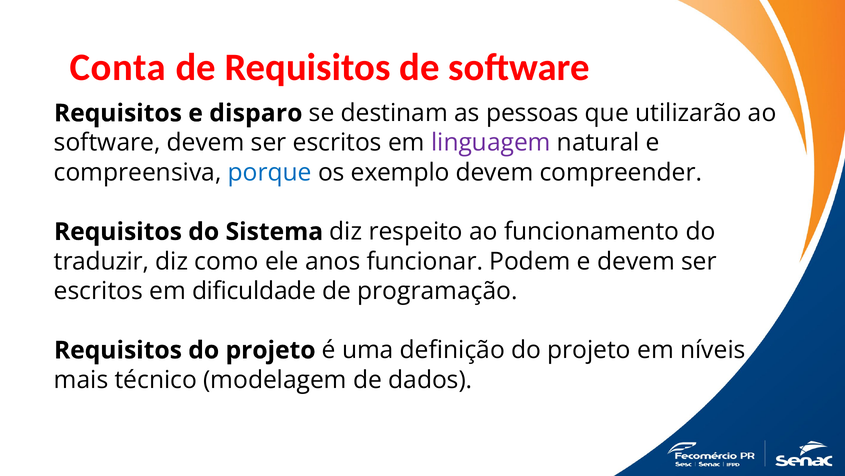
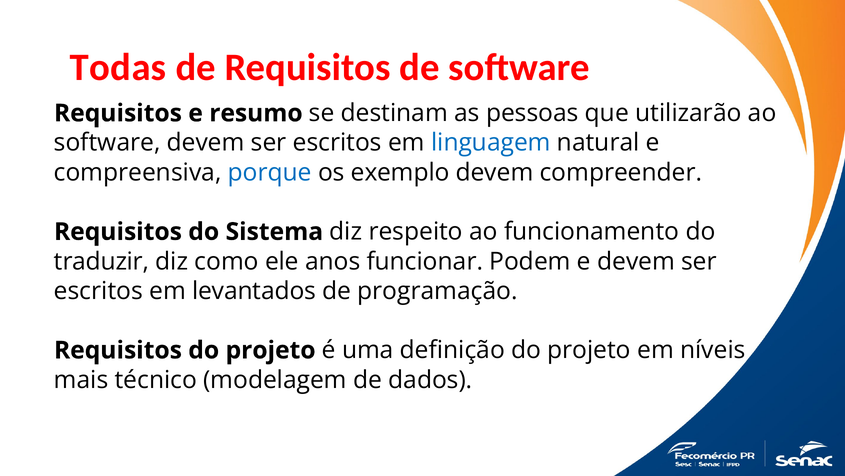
Conta: Conta -> Todas
disparo: disparo -> resumo
linguagem colour: purple -> blue
dificuldade: dificuldade -> levantados
